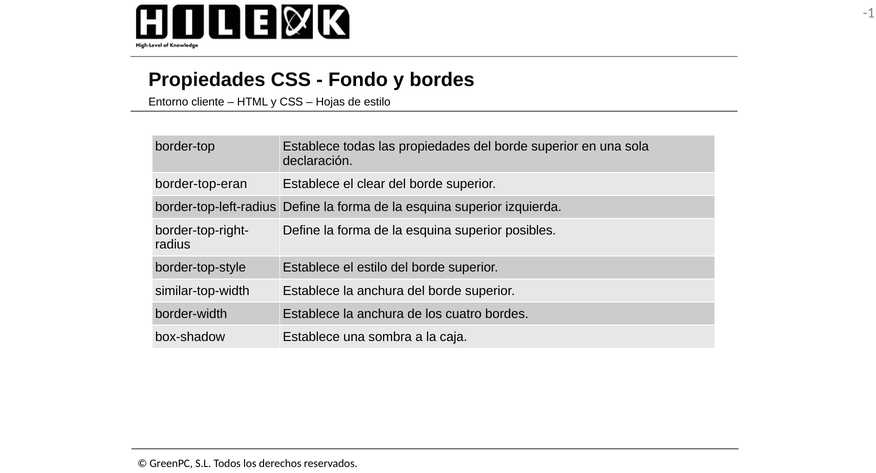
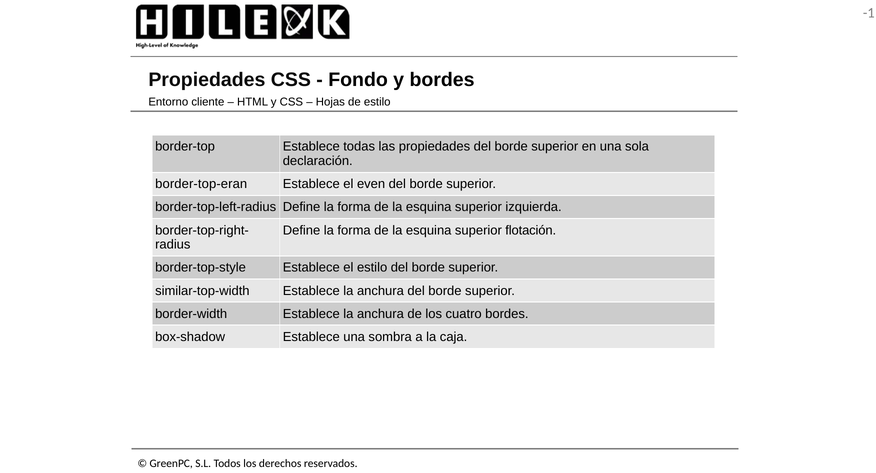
clear: clear -> even
posibles: posibles -> flotación
